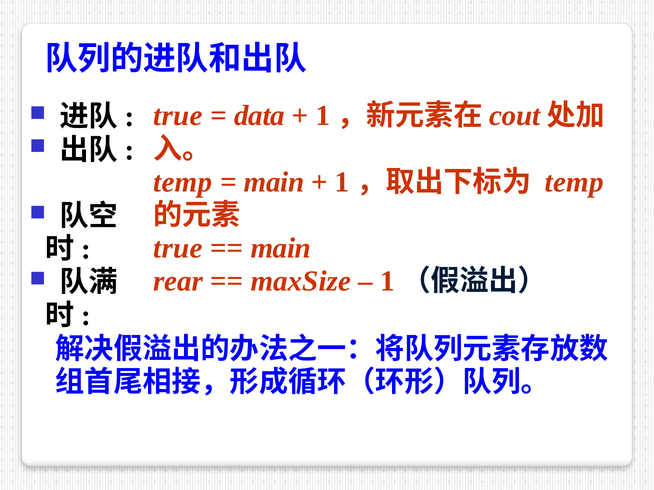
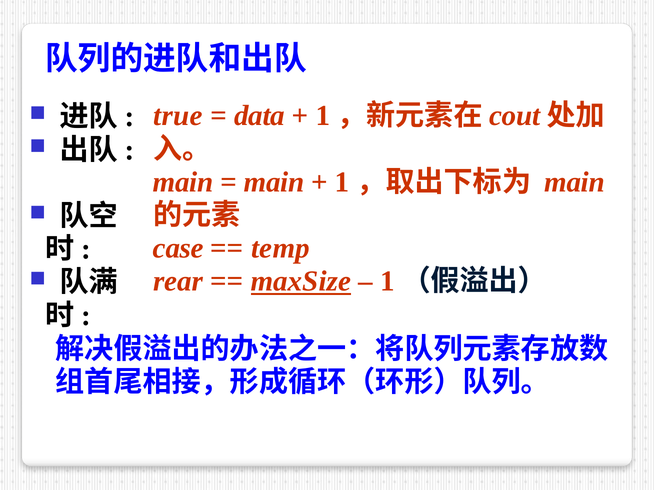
temp at (183, 182): temp -> main
temp at (574, 182): temp -> main
true at (178, 249): true -> case
main at (281, 249): main -> temp
maxSize underline: none -> present
